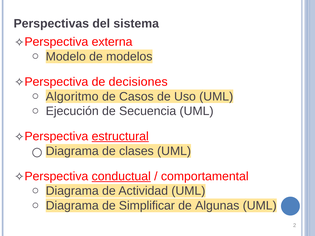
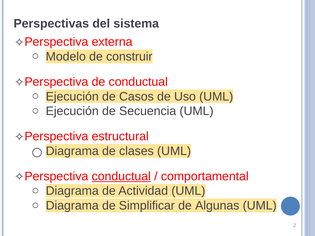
modelos: modelos -> construir
de decisiones: decisiones -> conductual
Algoritmo at (72, 97): Algoritmo -> Ejecución
estructural underline: present -> none
